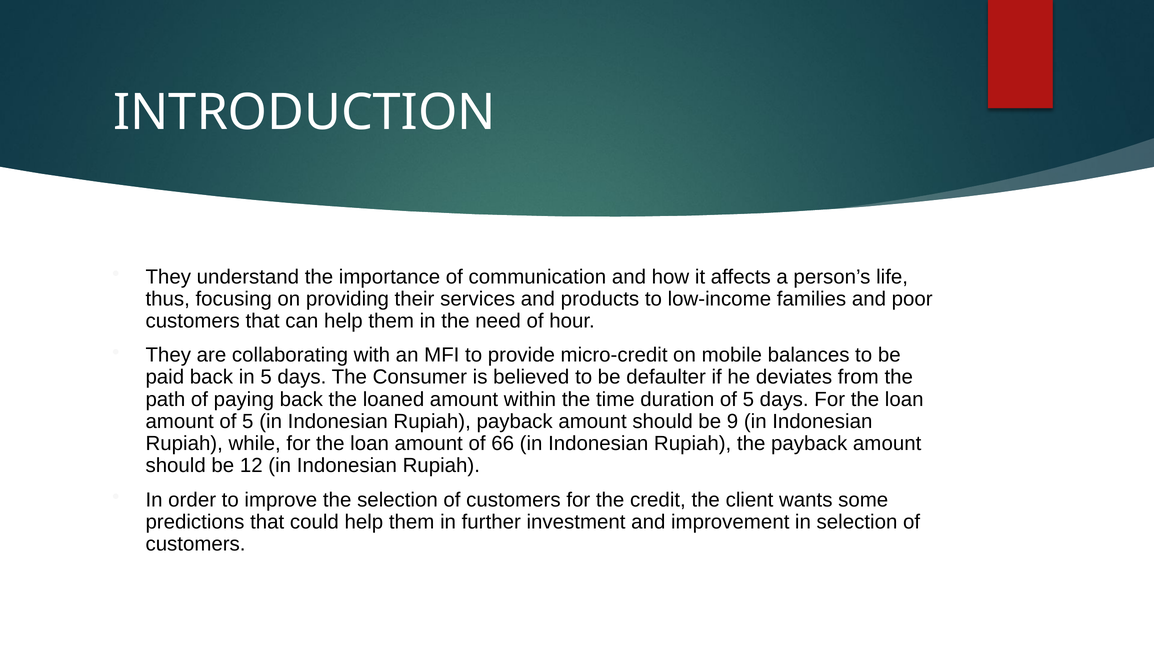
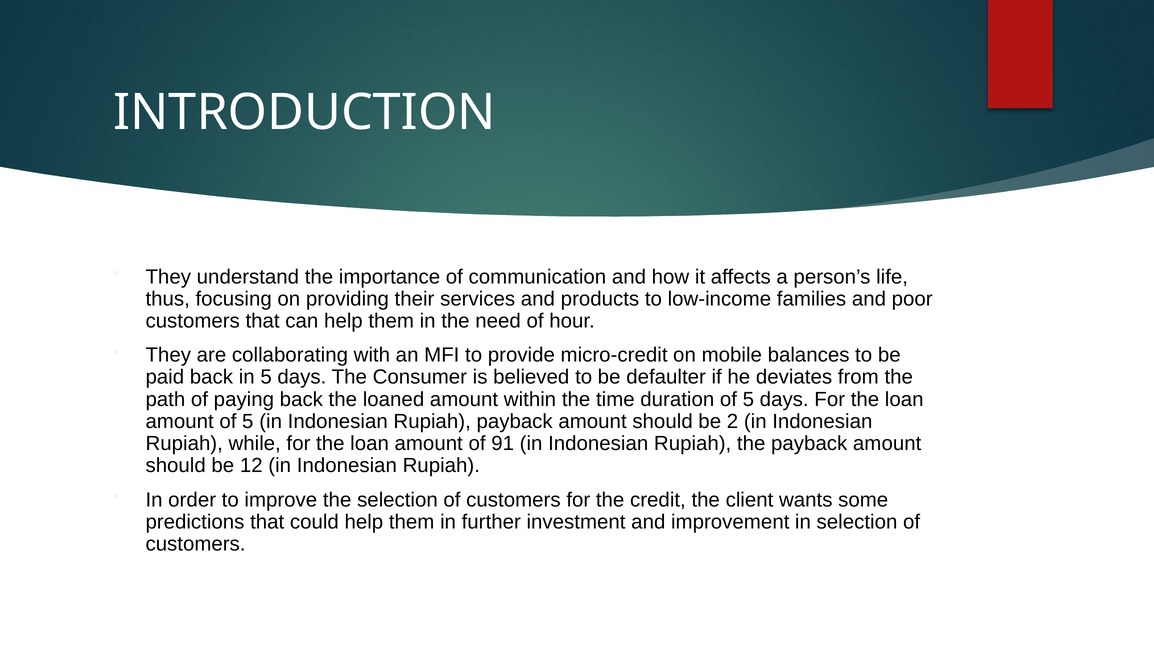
9: 9 -> 2
66: 66 -> 91
